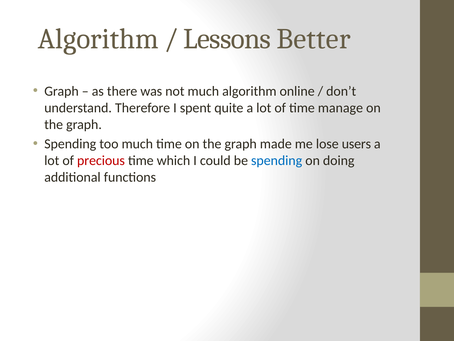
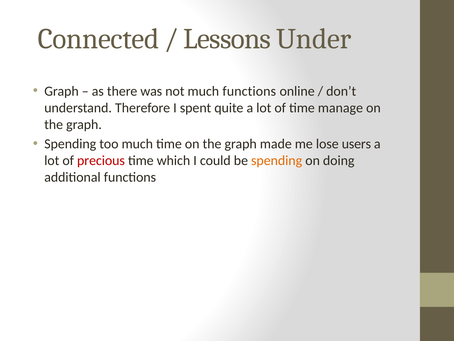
Algorithm at (98, 39): Algorithm -> Connected
Better: Better -> Under
much algorithm: algorithm -> functions
spending at (277, 160) colour: blue -> orange
